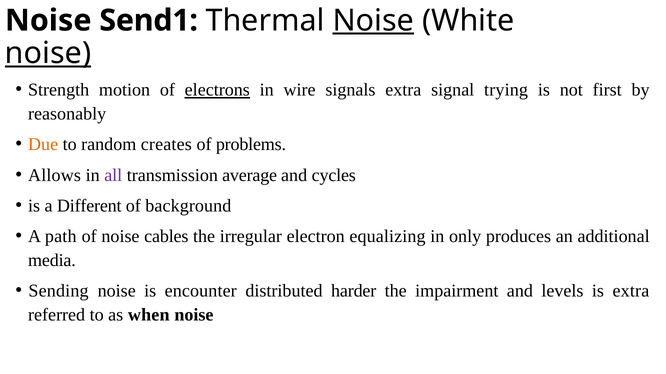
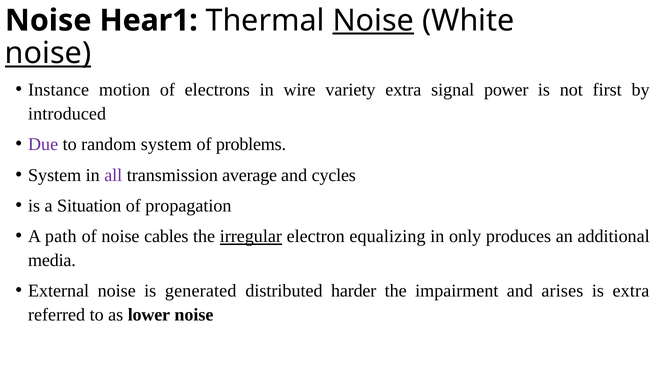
Send1: Send1 -> Hear1
Strength: Strength -> Instance
electrons underline: present -> none
signals: signals -> variety
trying: trying -> power
reasonably: reasonably -> introduced
Due colour: orange -> purple
random creates: creates -> system
Allows at (55, 175): Allows -> System
Different: Different -> Situation
background: background -> propagation
irregular underline: none -> present
Sending: Sending -> External
encounter: encounter -> generated
levels: levels -> arises
when: when -> lower
